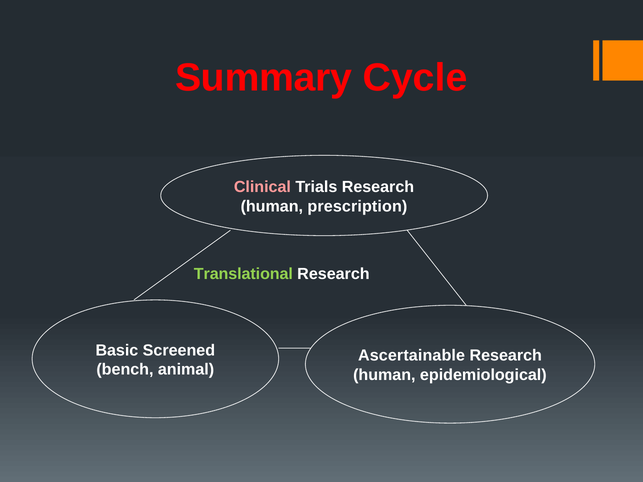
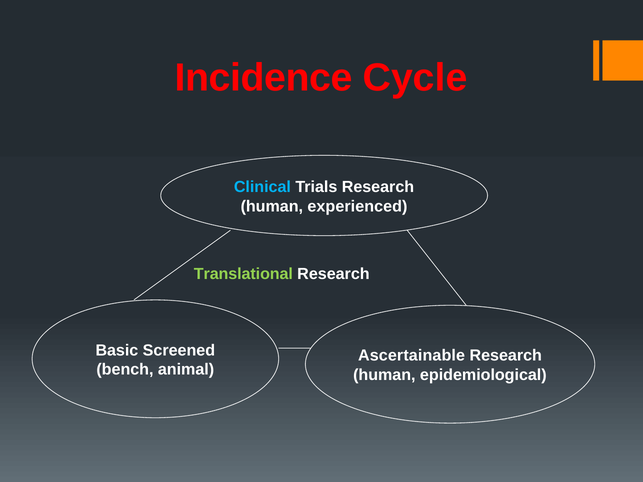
Summary: Summary -> Incidence
Clinical colour: pink -> light blue
prescription: prescription -> experienced
